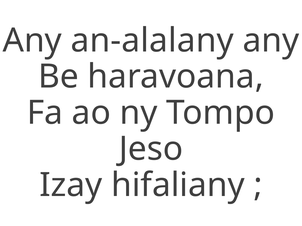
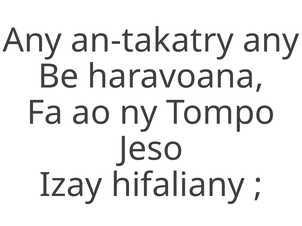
an-alalany: an-alalany -> an-takatry
